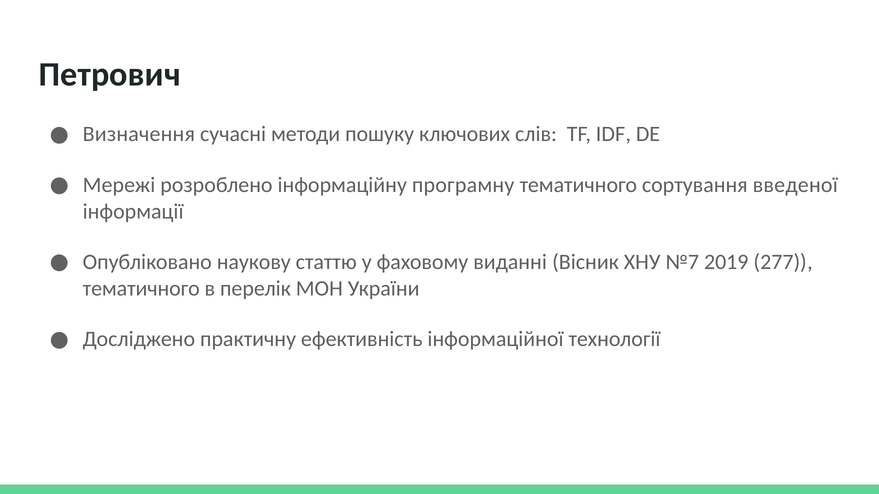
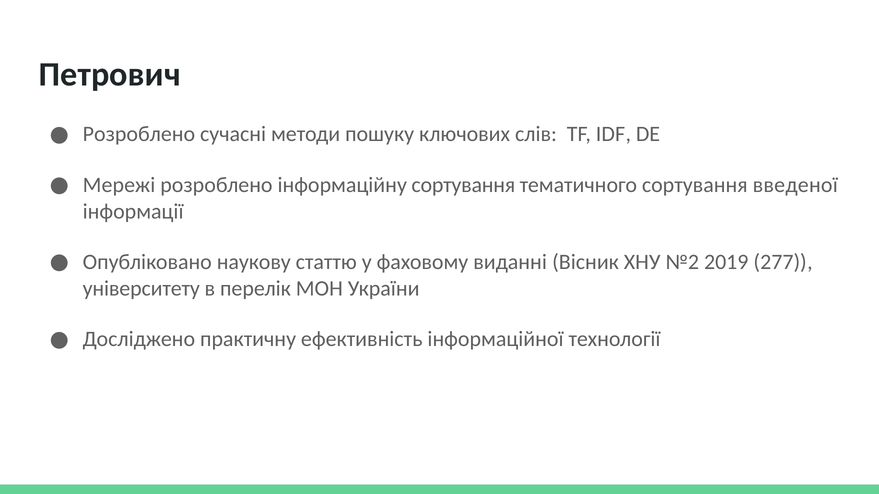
Визначення at (139, 134): Визначення -> Розроблено
інформаційну програмну: програмну -> сортування
№7: №7 -> №2
тематичного at (141, 289): тематичного -> університету
